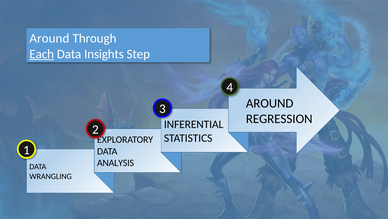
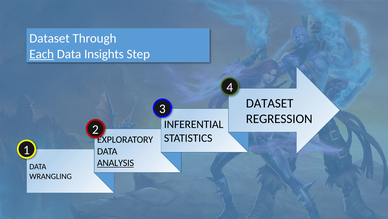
Around at (49, 38): Around -> Dataset
AROUND at (270, 103): AROUND -> DATASET
ANALYSIS underline: none -> present
